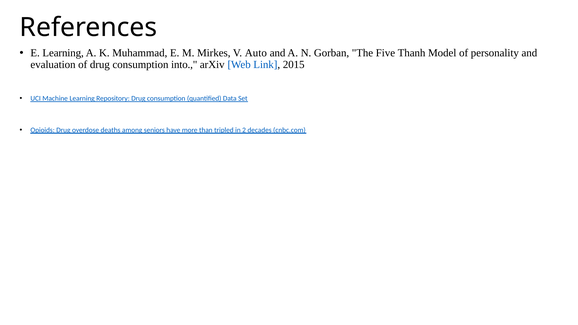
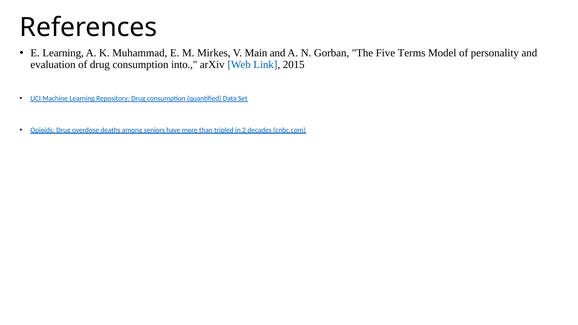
Auto: Auto -> Main
Thanh: Thanh -> Terms
